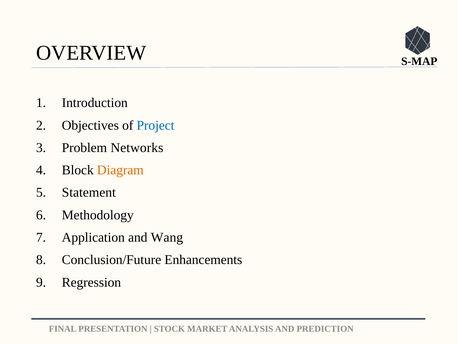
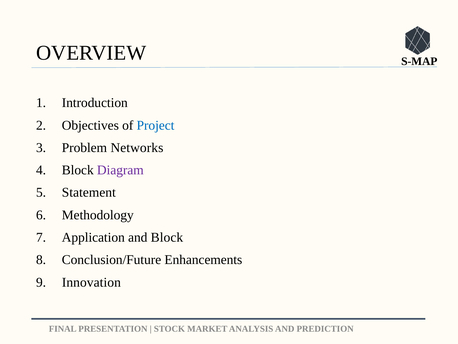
Diagram colour: orange -> purple
and Wang: Wang -> Block
Regression: Regression -> Innovation
